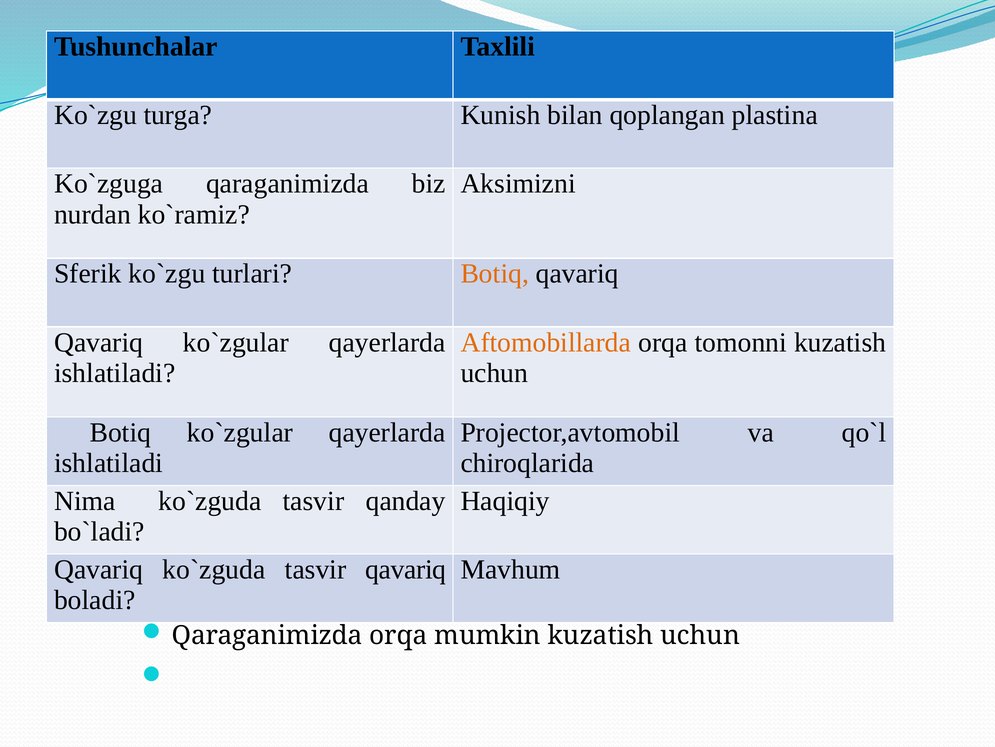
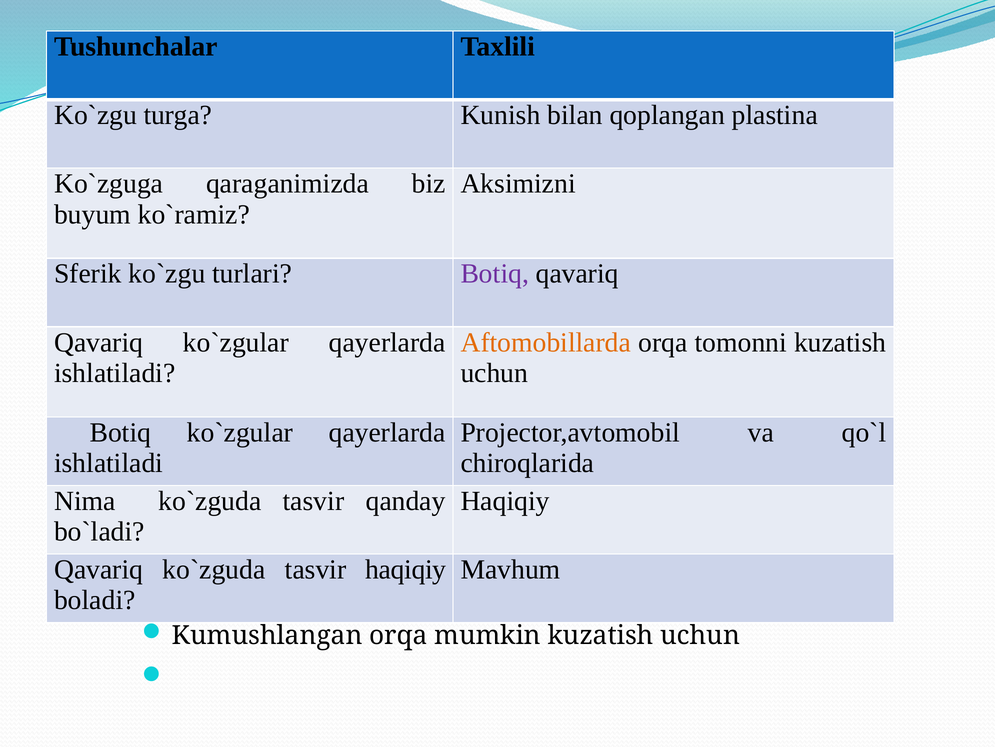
nurdan: nurdan -> buyum
Botiq at (495, 274) colour: orange -> purple
qavariq at (406, 569): qavariq -> haqiqiy
Qaraganimizda at (267, 635): Qaraganimizda -> Kumushlangan
